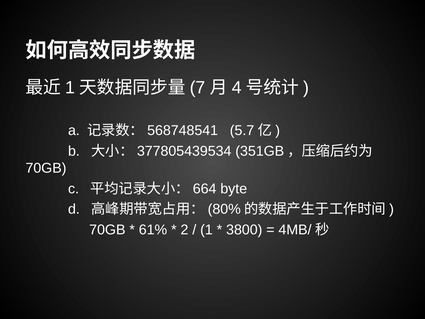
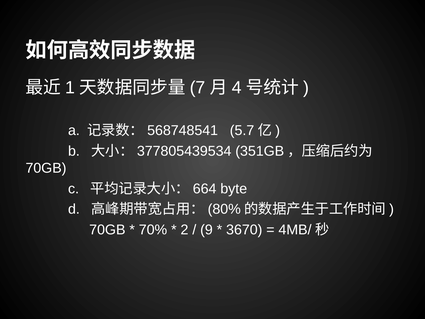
61%: 61% -> 70%
1 at (206, 230): 1 -> 9
3800: 3800 -> 3670
